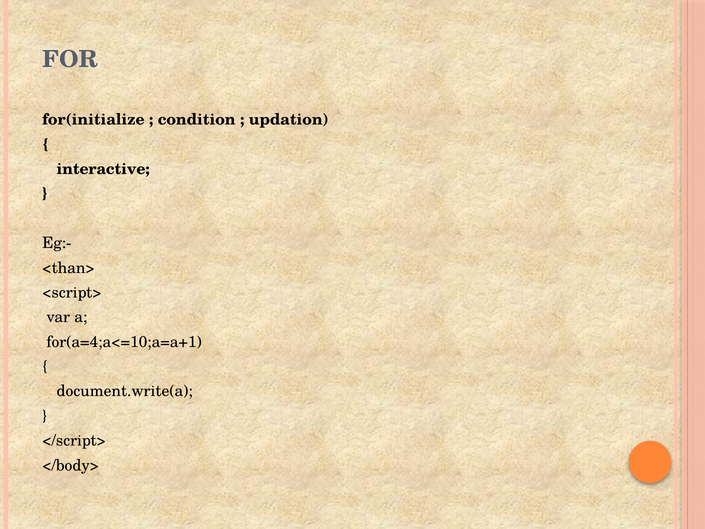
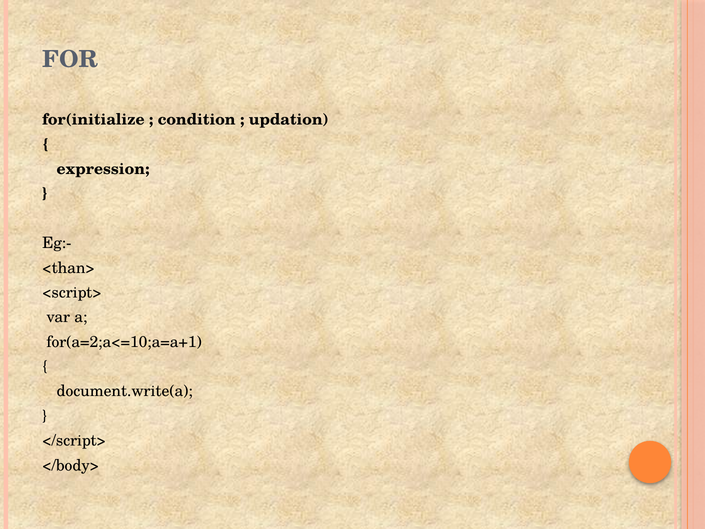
interactive: interactive -> expression
for(a=4;a<=10;a=a+1: for(a=4;a<=10;a=a+1 -> for(a=2;a<=10;a=a+1
